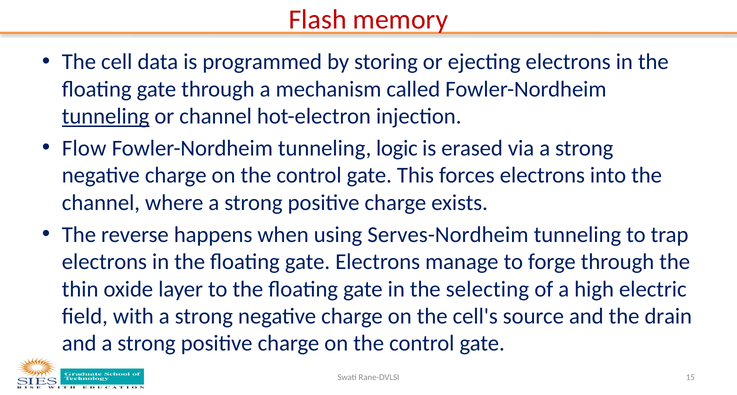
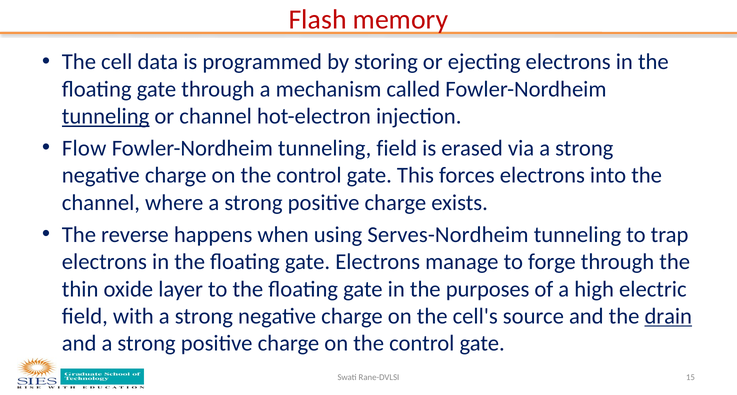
tunneling logic: logic -> field
selecting: selecting -> purposes
drain underline: none -> present
